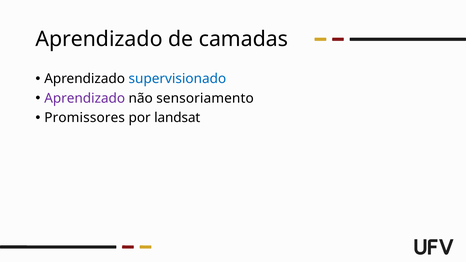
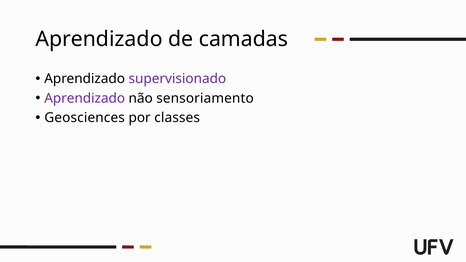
supervisionado colour: blue -> purple
Promissores: Promissores -> Geosciences
landsat: landsat -> classes
